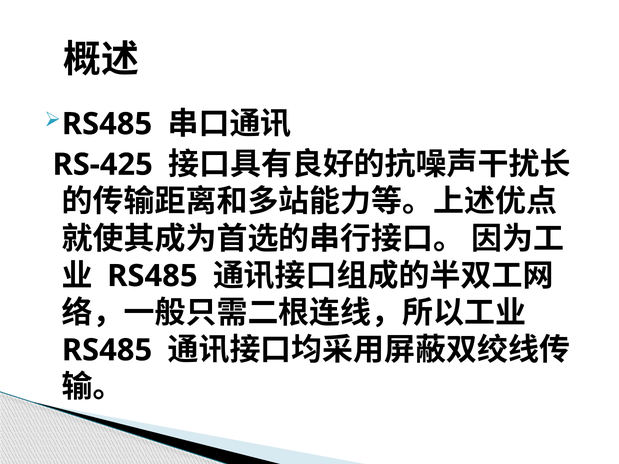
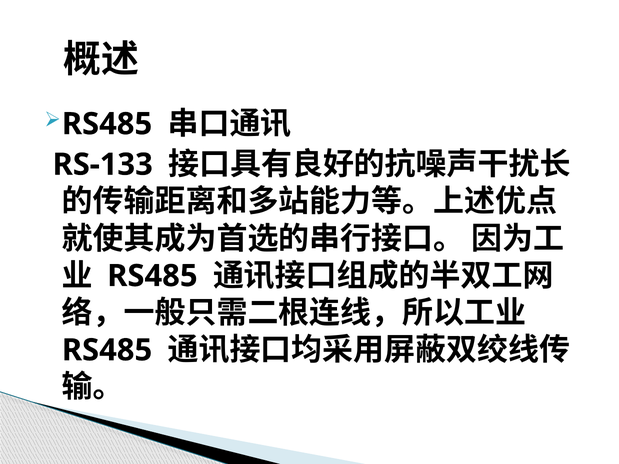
RS-425: RS-425 -> RS-133
